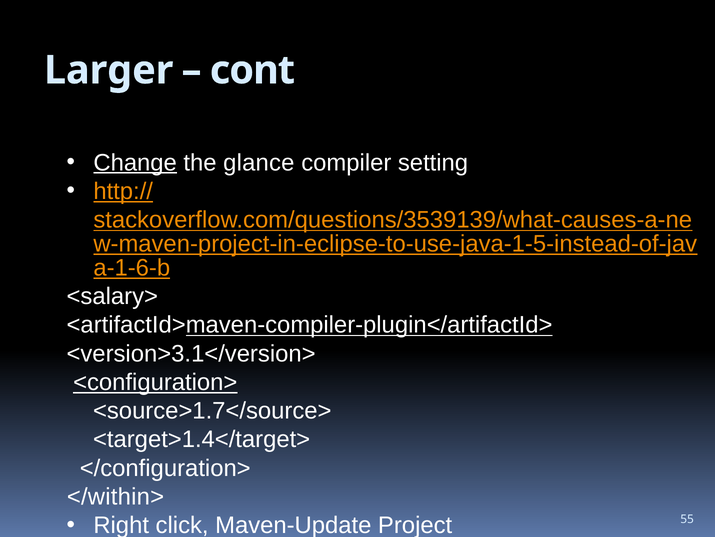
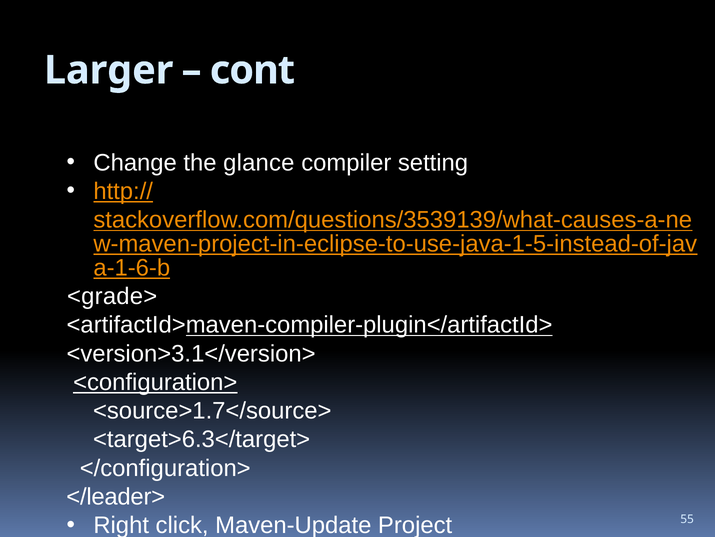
Change underline: present -> none
<salary>: <salary> -> <grade>
<target>1.4</target>: <target>1.4</target> -> <target>6.3</target>
</within>: </within> -> </leader>
